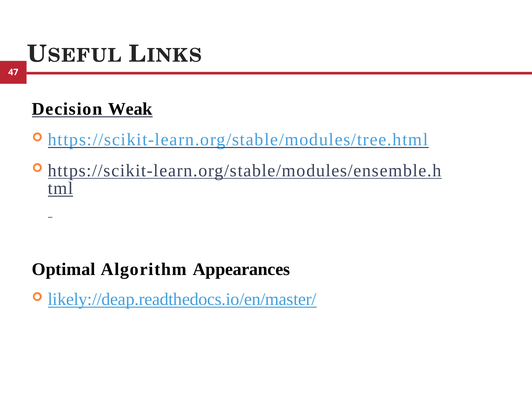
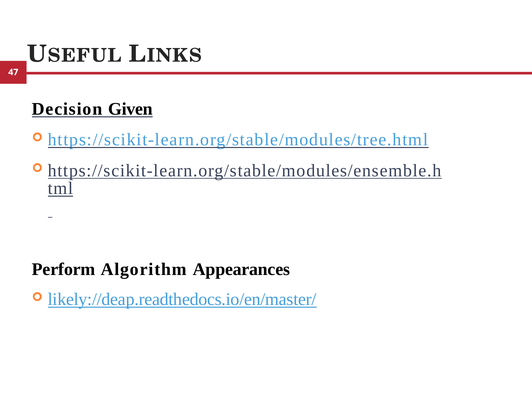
Weak: Weak -> Given
Optimal: Optimal -> Perform
